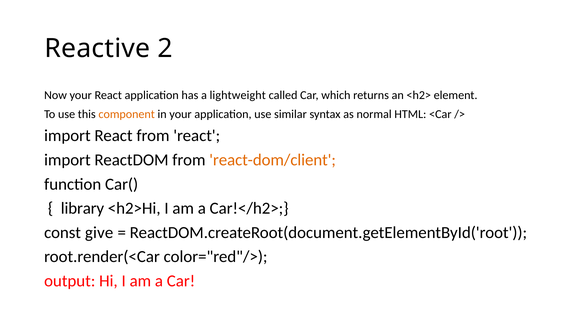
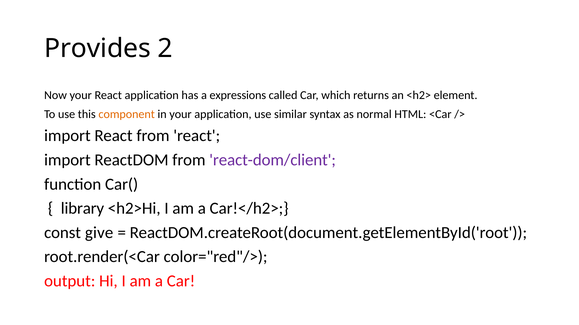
Reactive: Reactive -> Provides
lightweight: lightweight -> expressions
react-dom/client colour: orange -> purple
